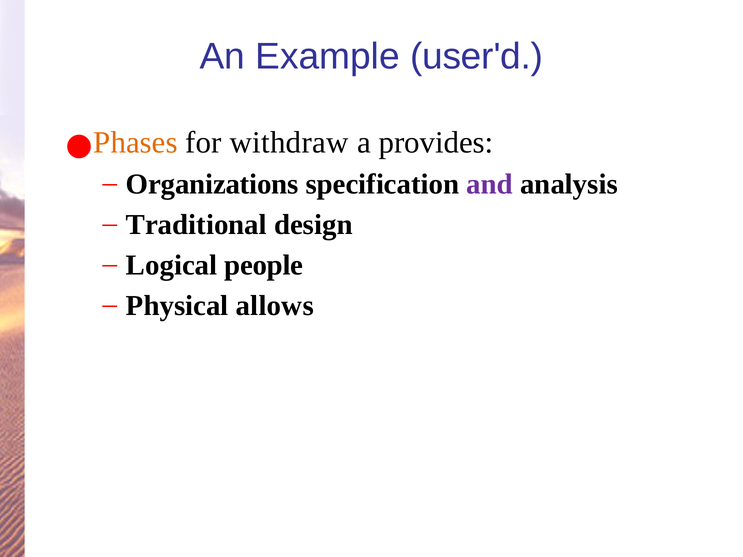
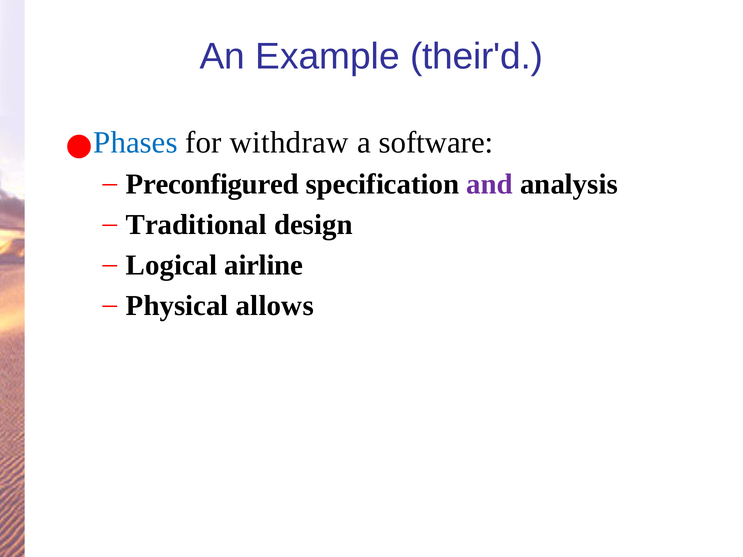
user'd: user'd -> their'd
Phases colour: orange -> blue
provides: provides -> software
Organizations: Organizations -> Preconfigured
people: people -> airline
